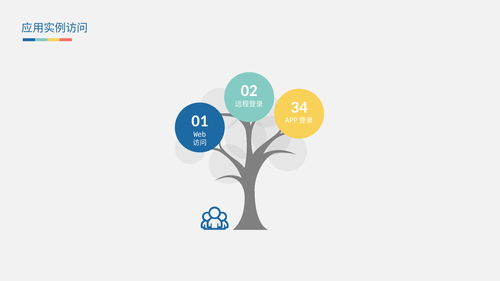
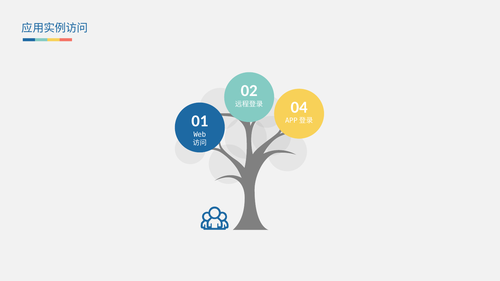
34: 34 -> 04
